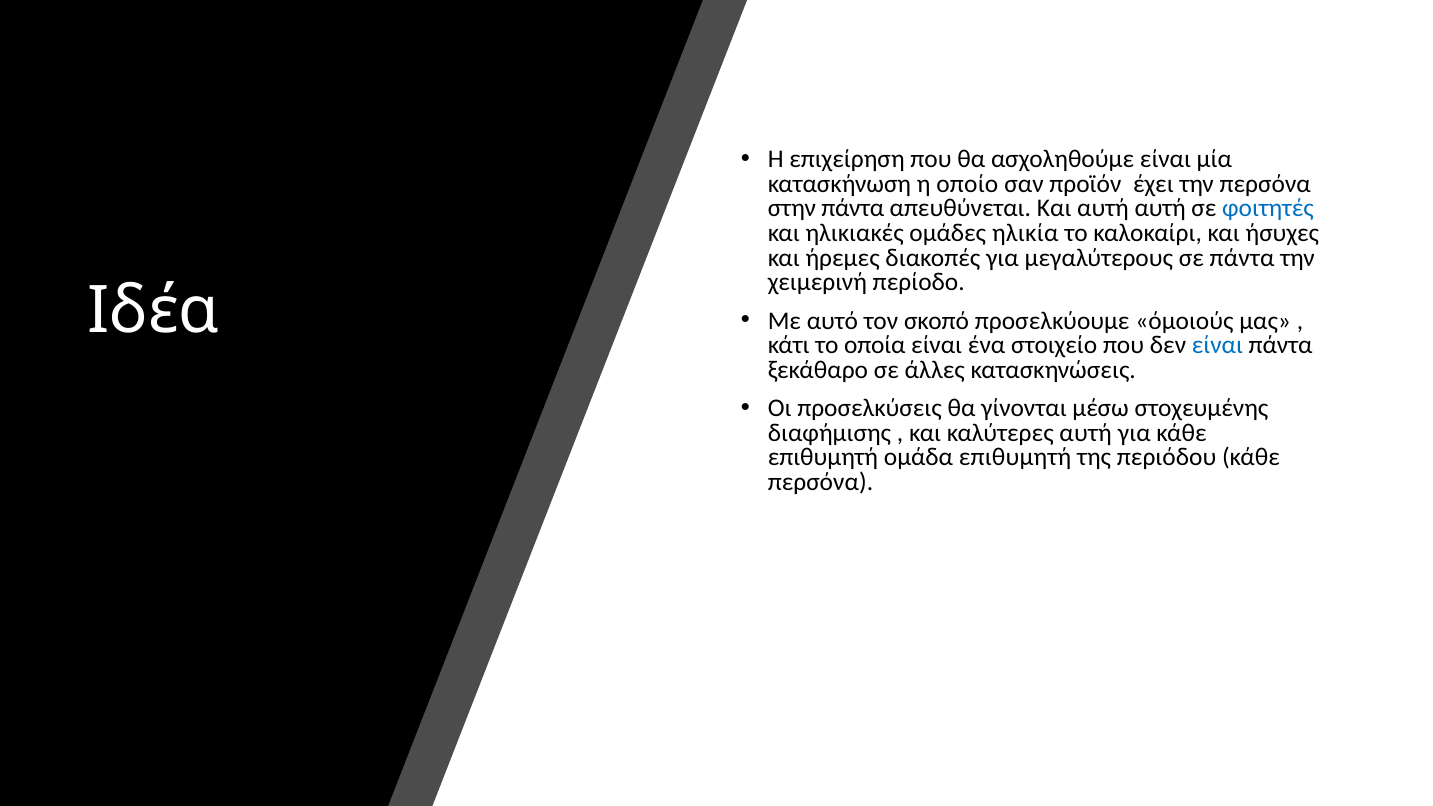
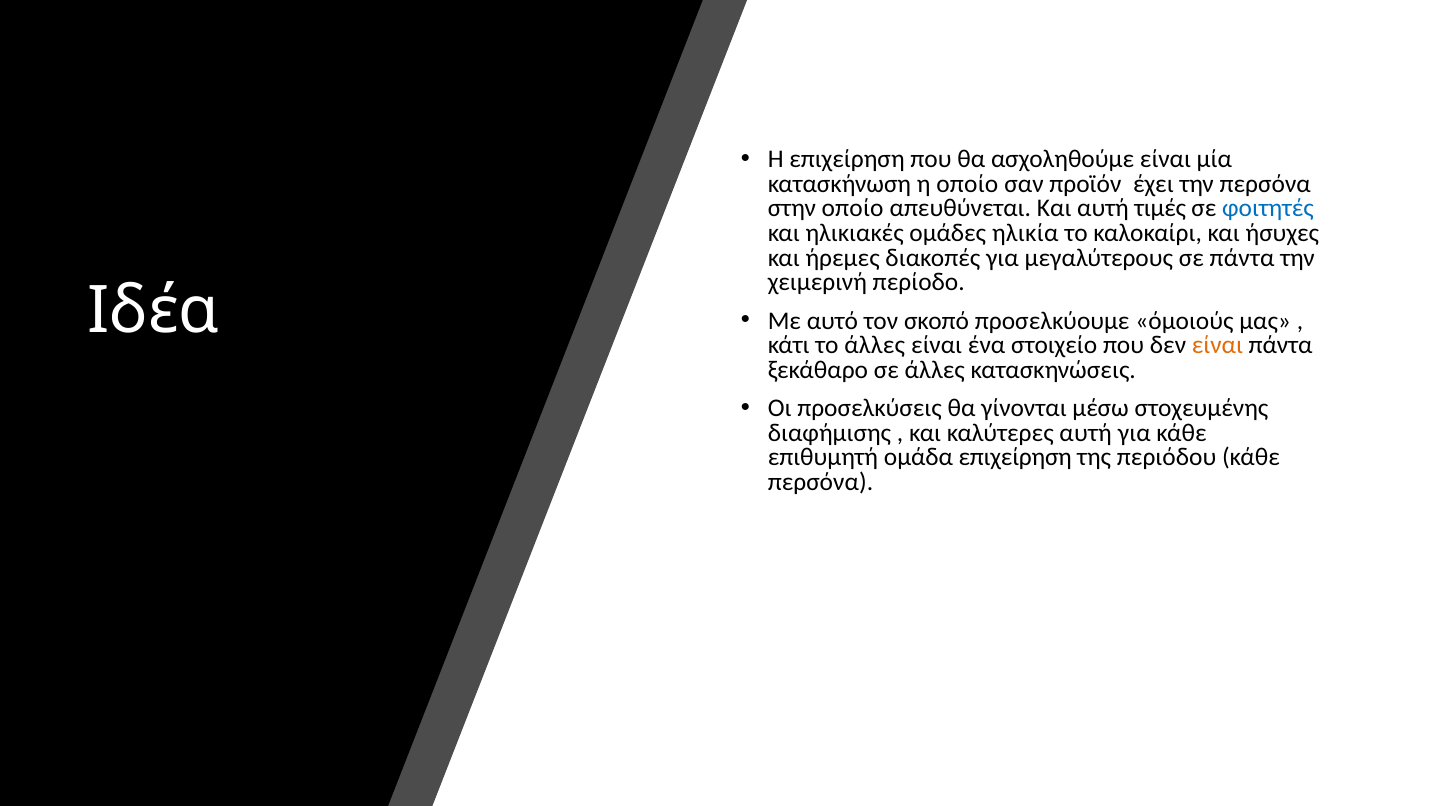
στην πάντα: πάντα -> οποίο
αυτή αυτή: αυτή -> τιμές
το οποία: οποία -> άλλες
είναι at (1217, 345) colour: blue -> orange
ομάδα επιθυμητή: επιθυμητή -> επιχείρηση
